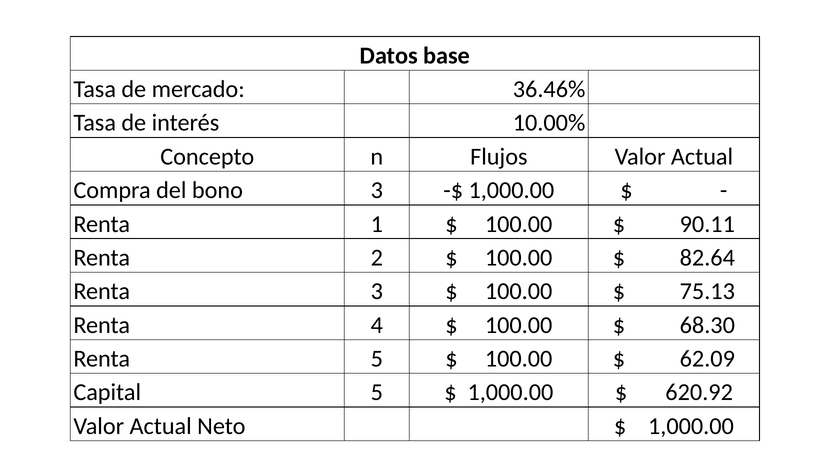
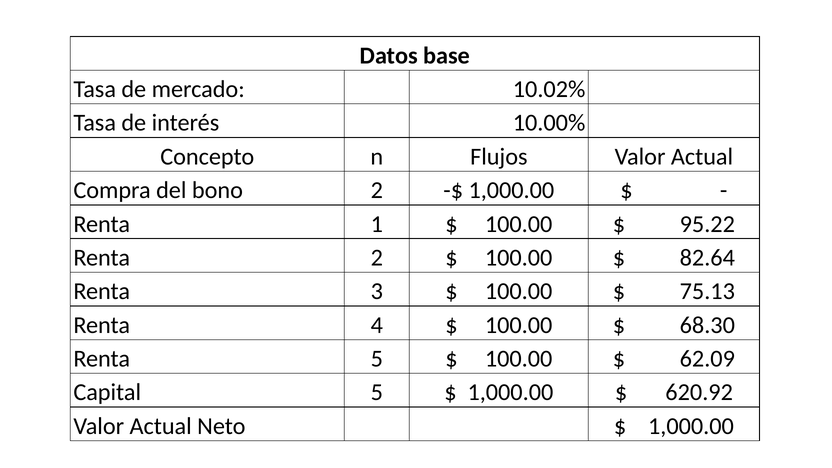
36.46%: 36.46% -> 10.02%
bono 3: 3 -> 2
90.11: 90.11 -> 95.22
